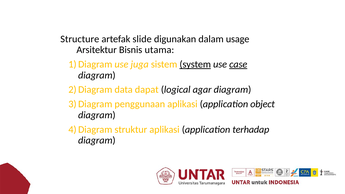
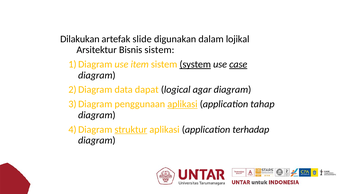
Structure: Structure -> Dilakukan
usage: usage -> lojikal
Bisnis utama: utama -> sistem
juga: juga -> item
aplikasi at (182, 104) underline: none -> present
object: object -> tahap
struktur underline: none -> present
